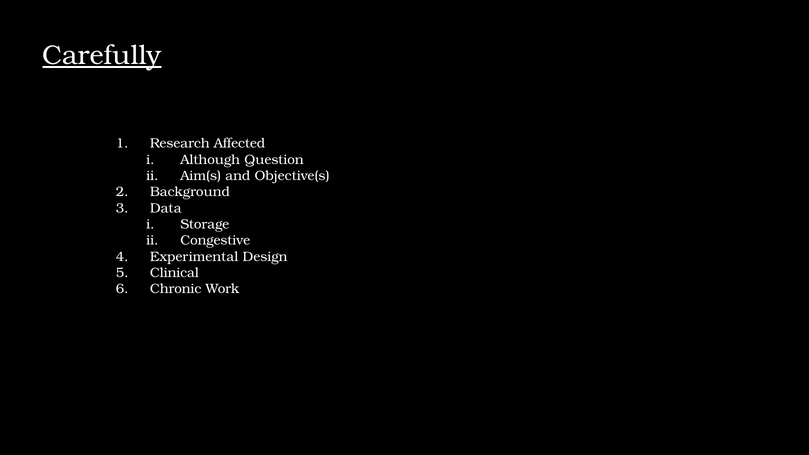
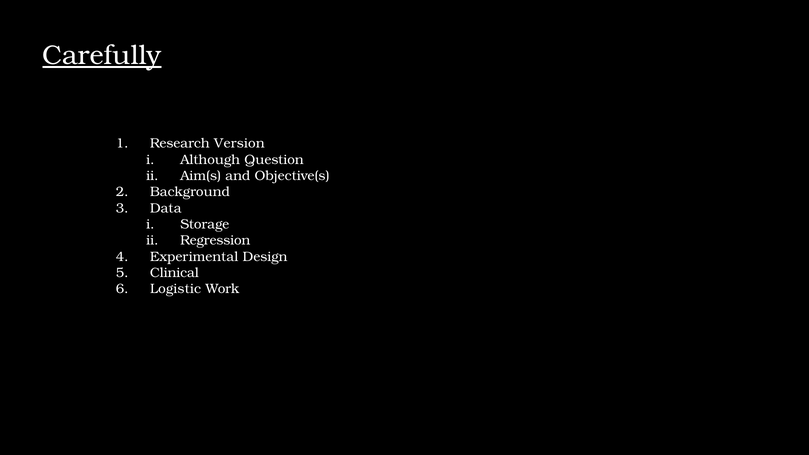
Affected: Affected -> Version
Congestive: Congestive -> Regression
Chronic: Chronic -> Logistic
